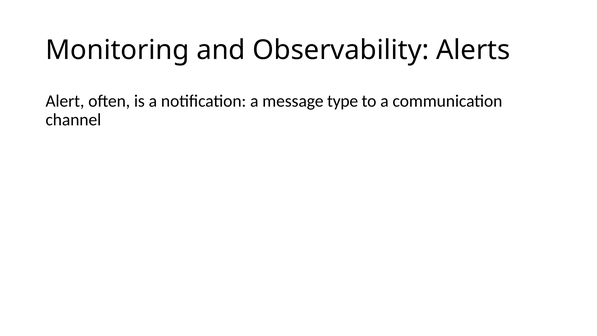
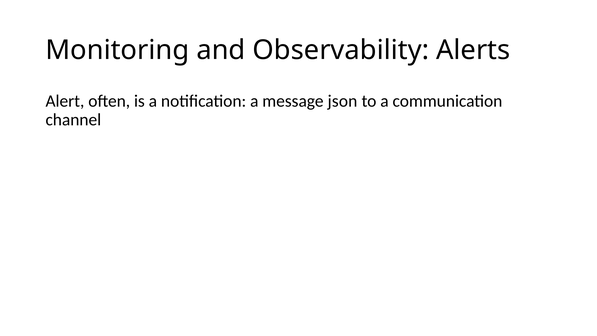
type: type -> json
